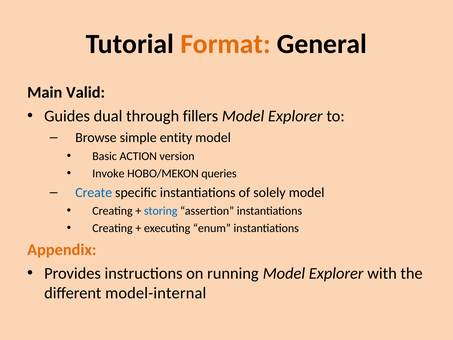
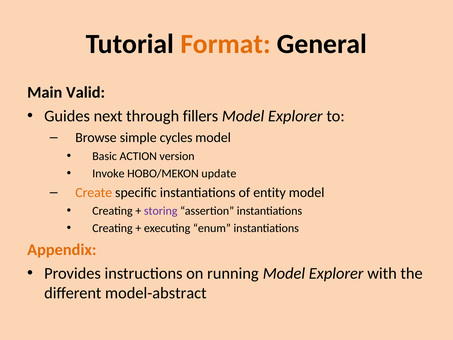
dual: dual -> next
entity: entity -> cycles
queries: queries -> update
Create colour: blue -> orange
solely: solely -> entity
storing colour: blue -> purple
model-internal: model-internal -> model-abstract
